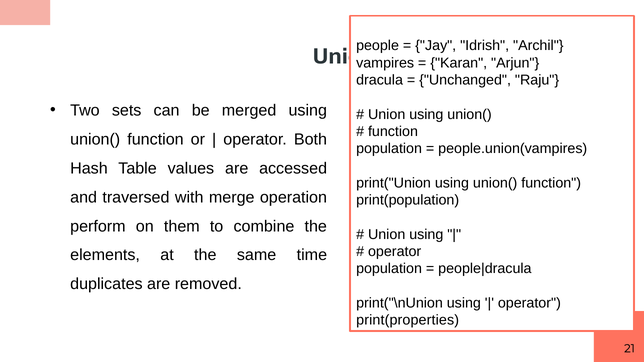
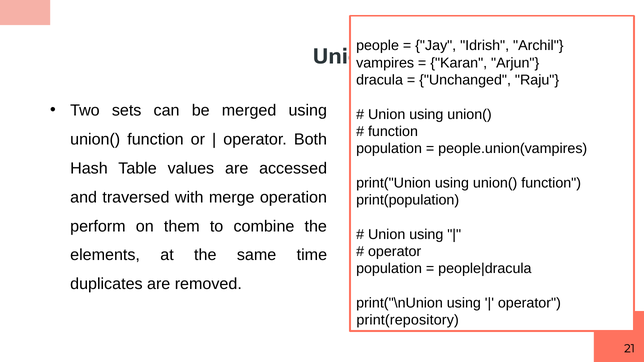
print(properties: print(properties -> print(repository
